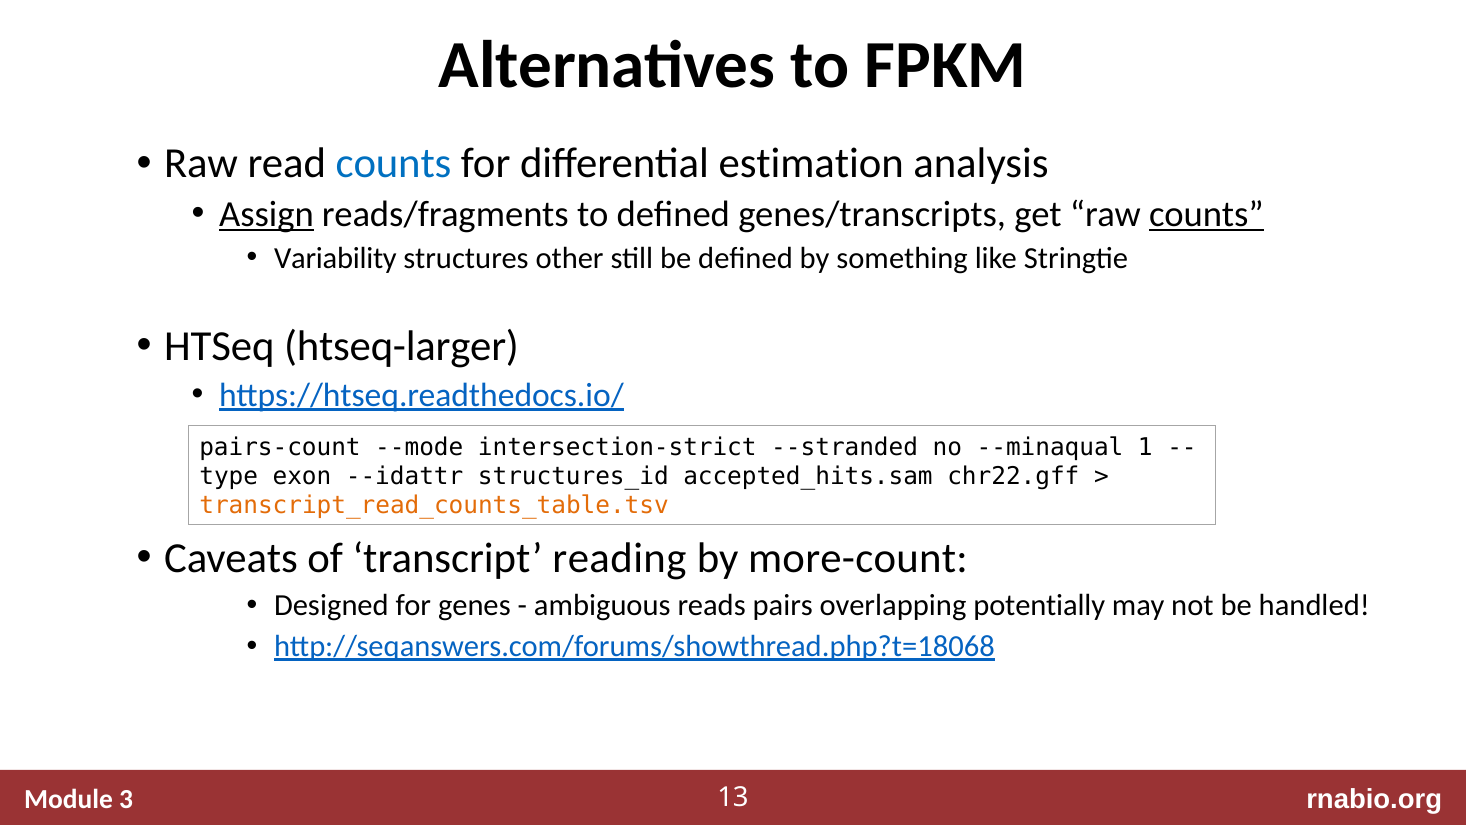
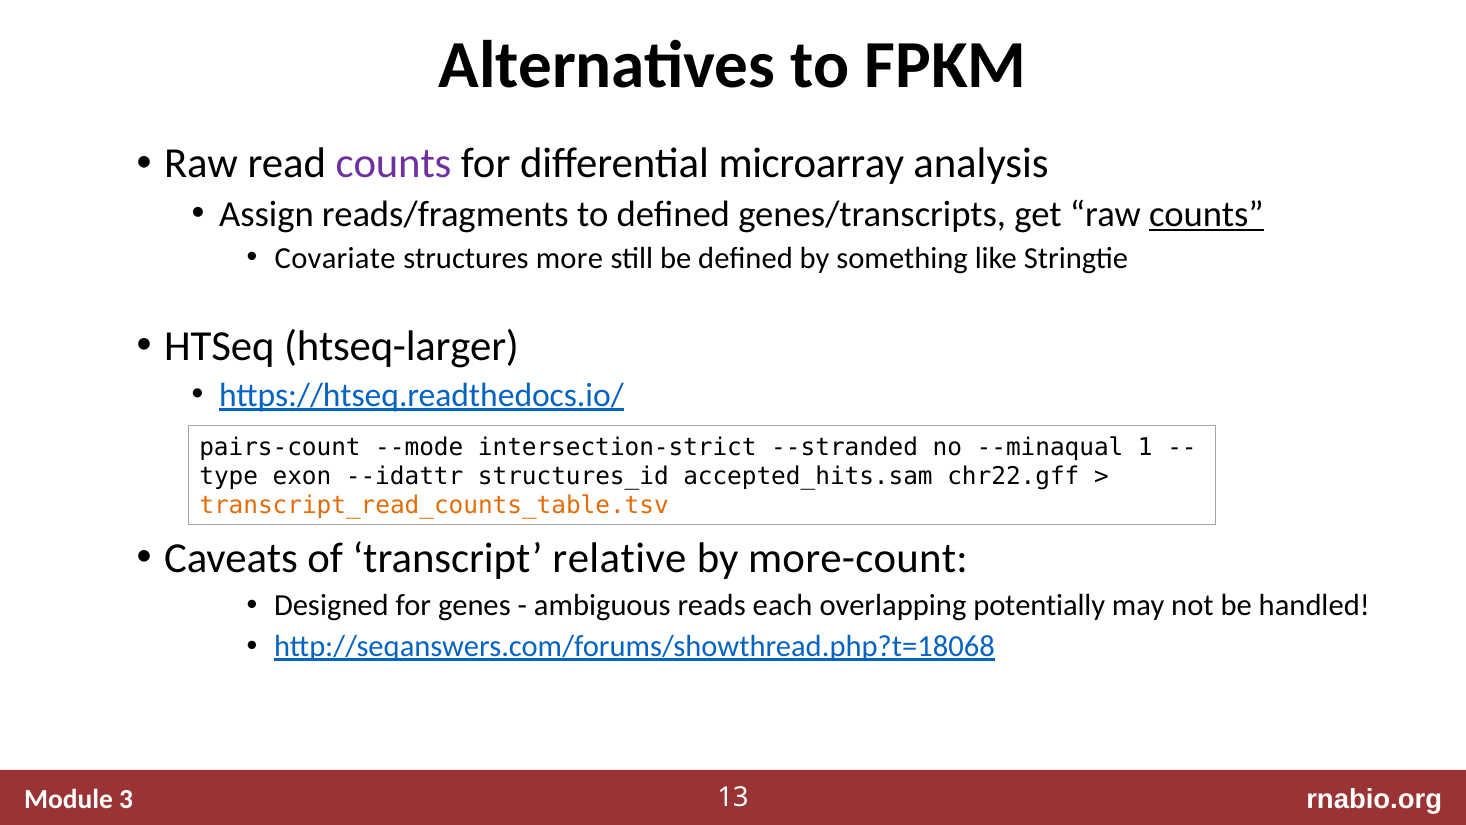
counts at (393, 163) colour: blue -> purple
estimation: estimation -> microarray
Assign underline: present -> none
Variability: Variability -> Covariate
other: other -> more
reading: reading -> relative
pairs: pairs -> each
